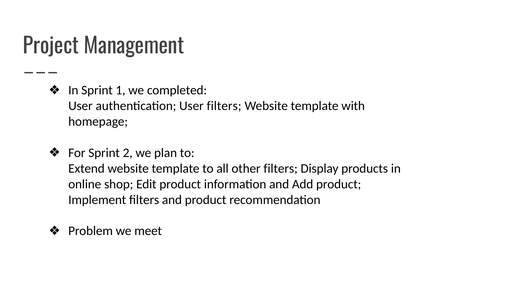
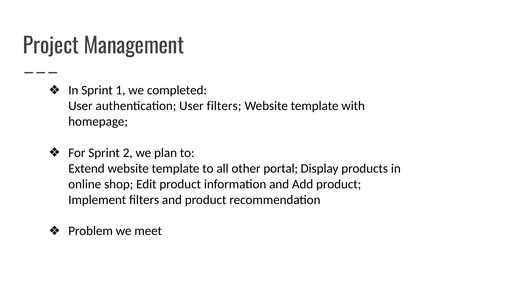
other filters: filters -> portal
